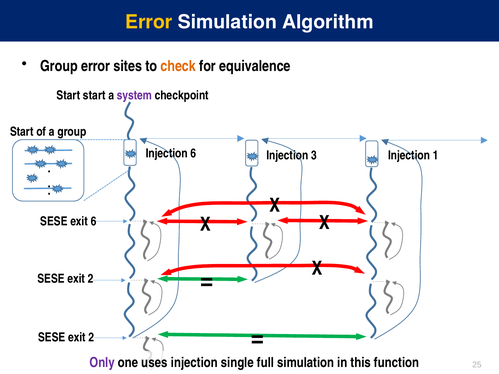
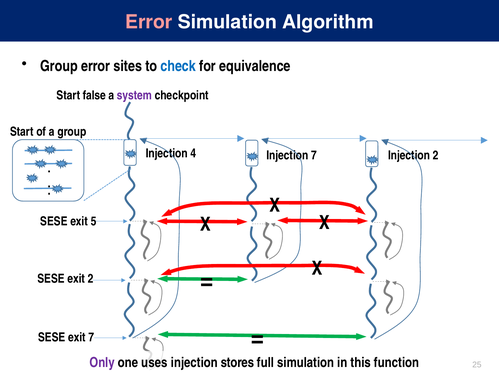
Error at (149, 22) colour: yellow -> pink
check colour: orange -> blue
Start start: start -> false
Injection 6: 6 -> 4
Injection 3: 3 -> 7
Injection 1: 1 -> 2
exit 6: 6 -> 5
2 at (91, 338): 2 -> 7
single: single -> stores
